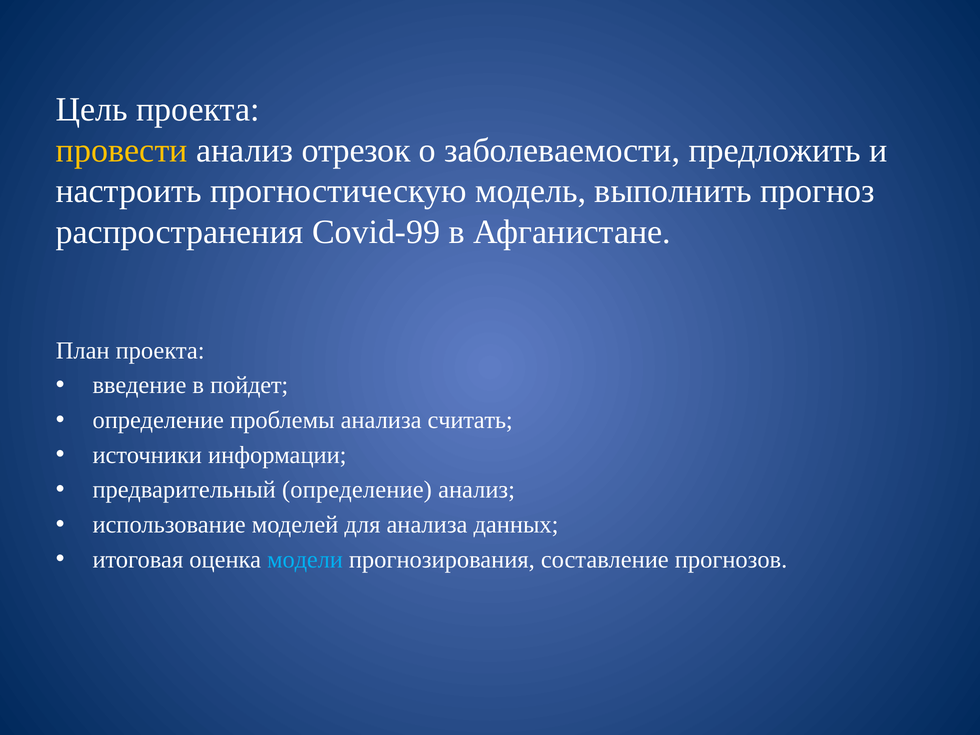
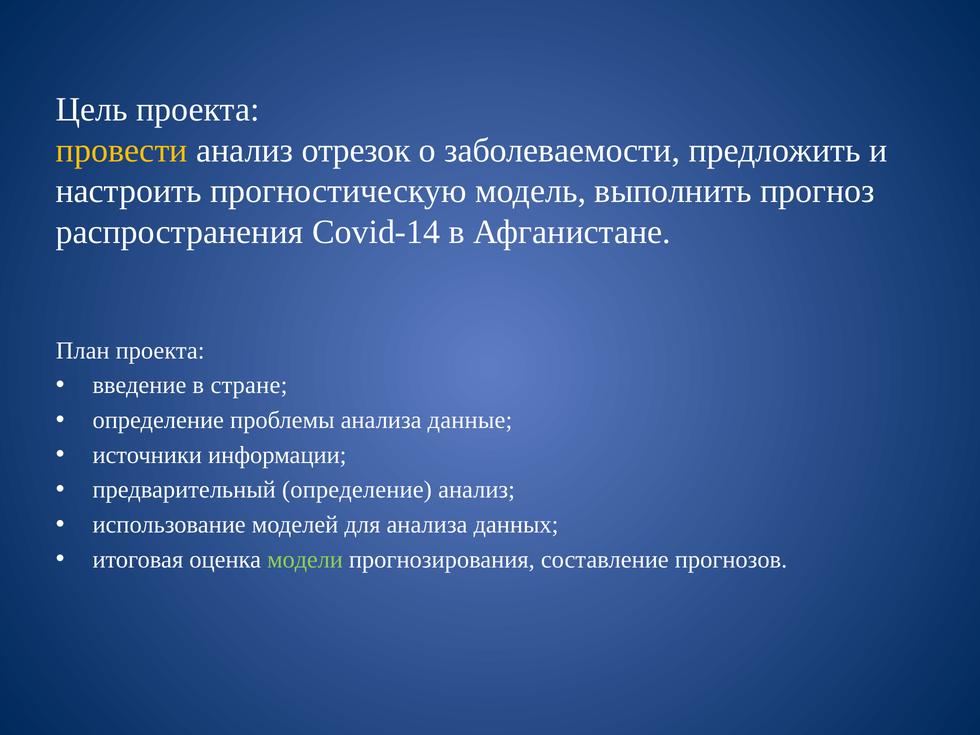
Covid-99: Covid-99 -> Covid-14
пойдет: пойдет -> стране
считать: считать -> данные
модели colour: light blue -> light green
